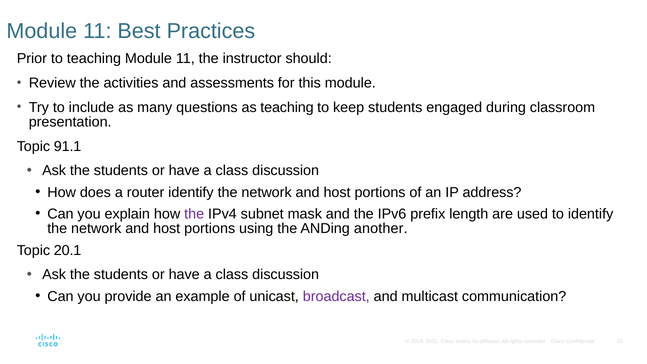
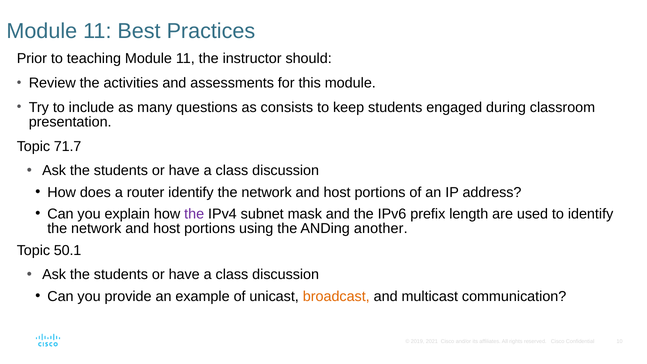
as teaching: teaching -> consists
91.1: 91.1 -> 71.7
20.1: 20.1 -> 50.1
broadcast colour: purple -> orange
